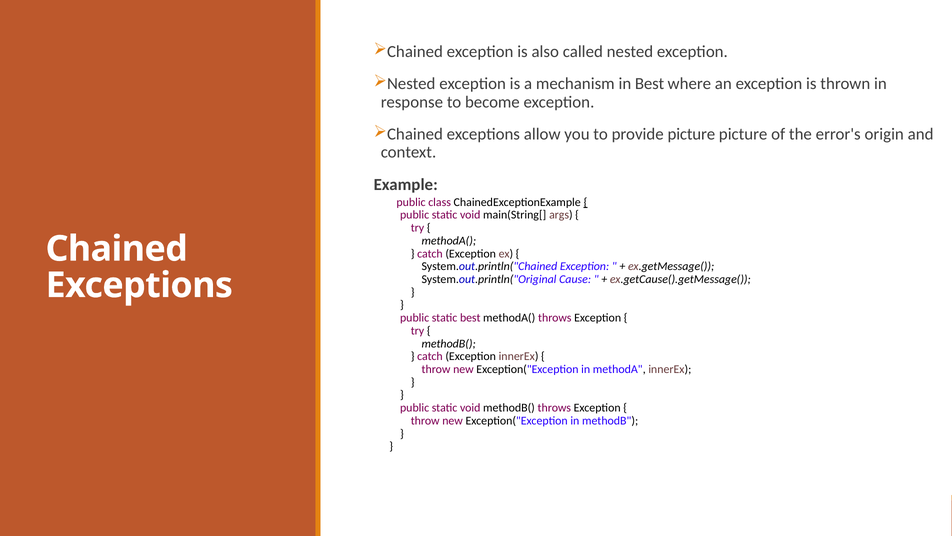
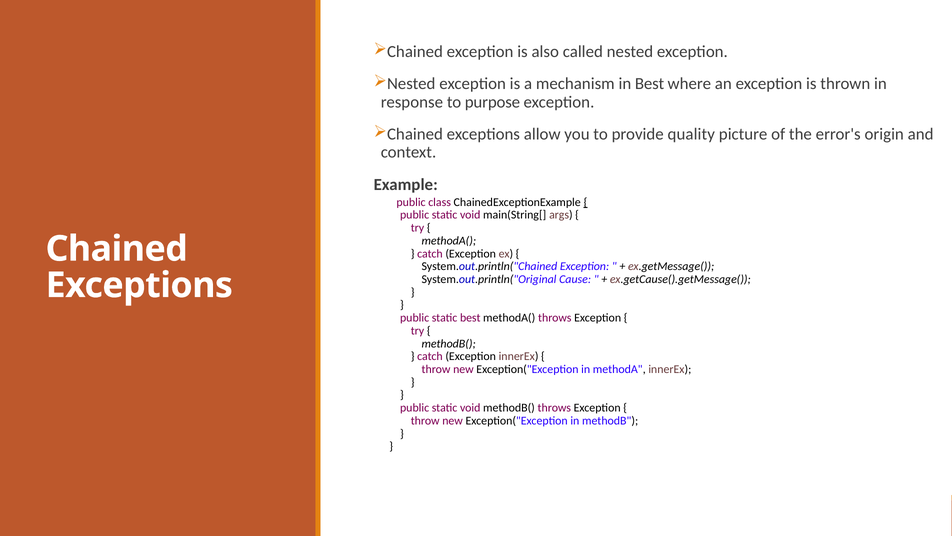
become: become -> purpose
provide picture: picture -> quality
